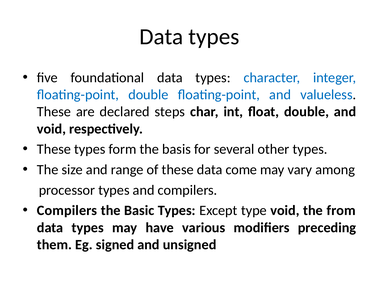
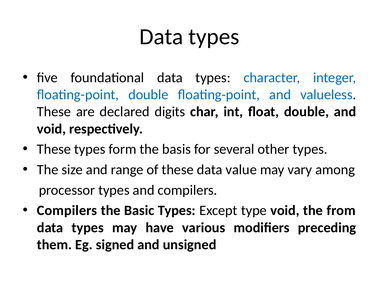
steps: steps -> digits
come: come -> value
